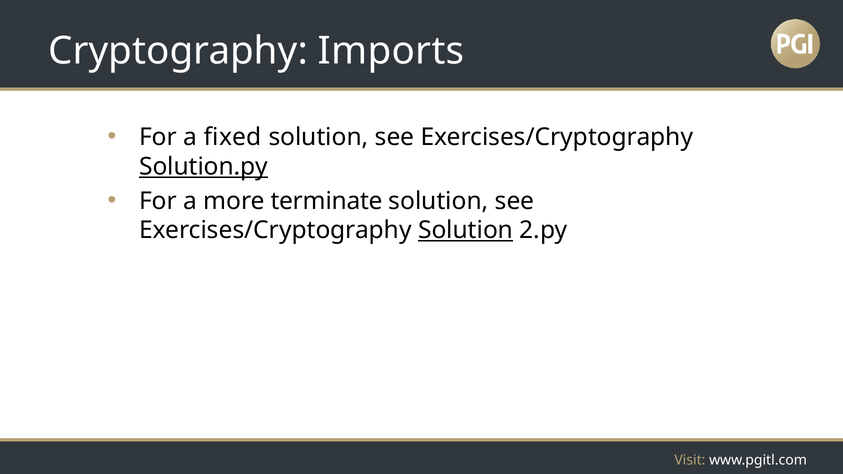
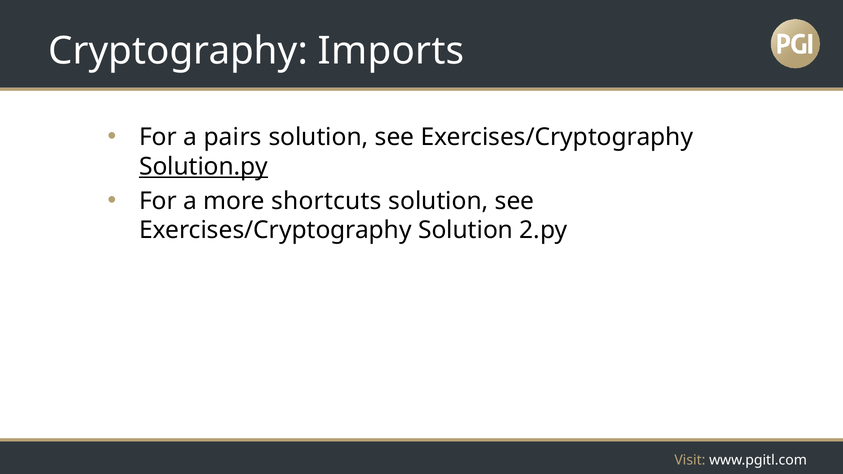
fixed: fixed -> pairs
terminate: terminate -> shortcuts
Solution at (466, 230) underline: present -> none
